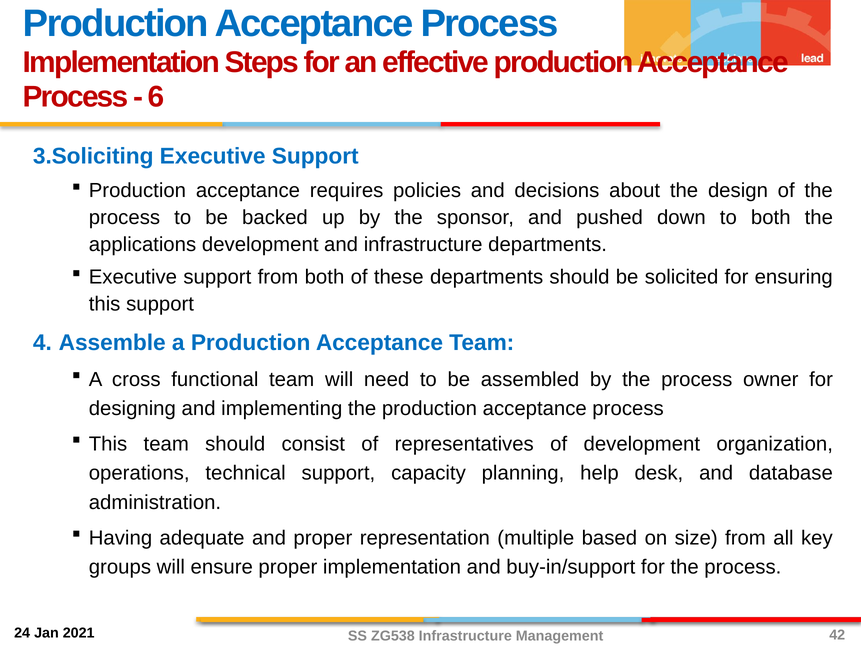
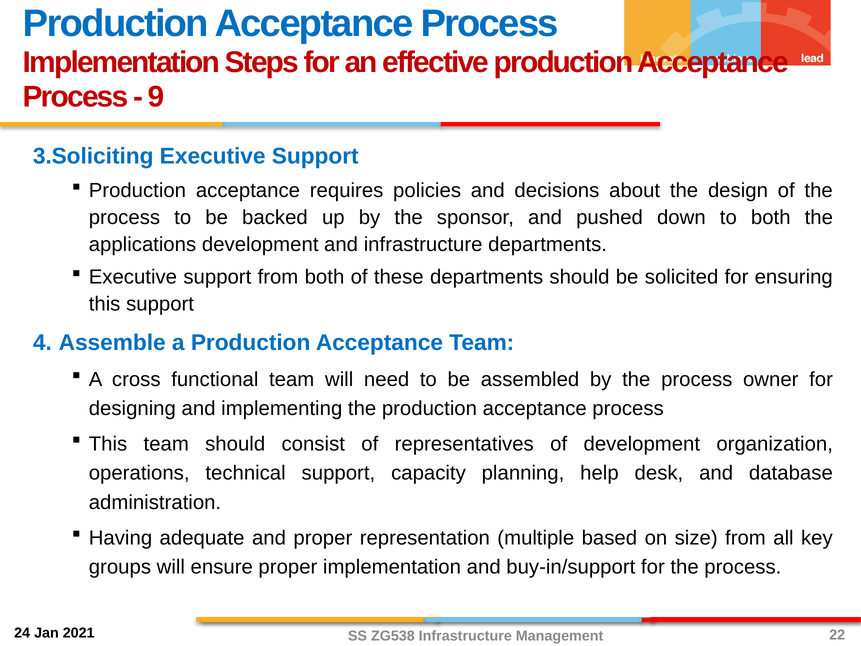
6: 6 -> 9
42: 42 -> 22
